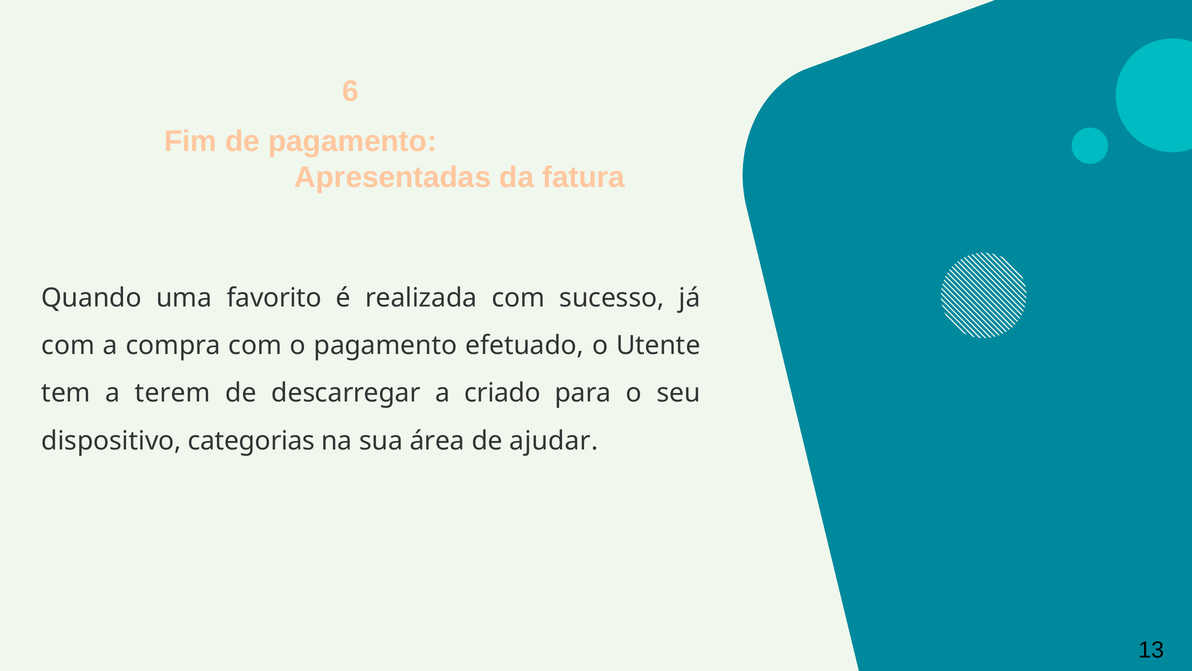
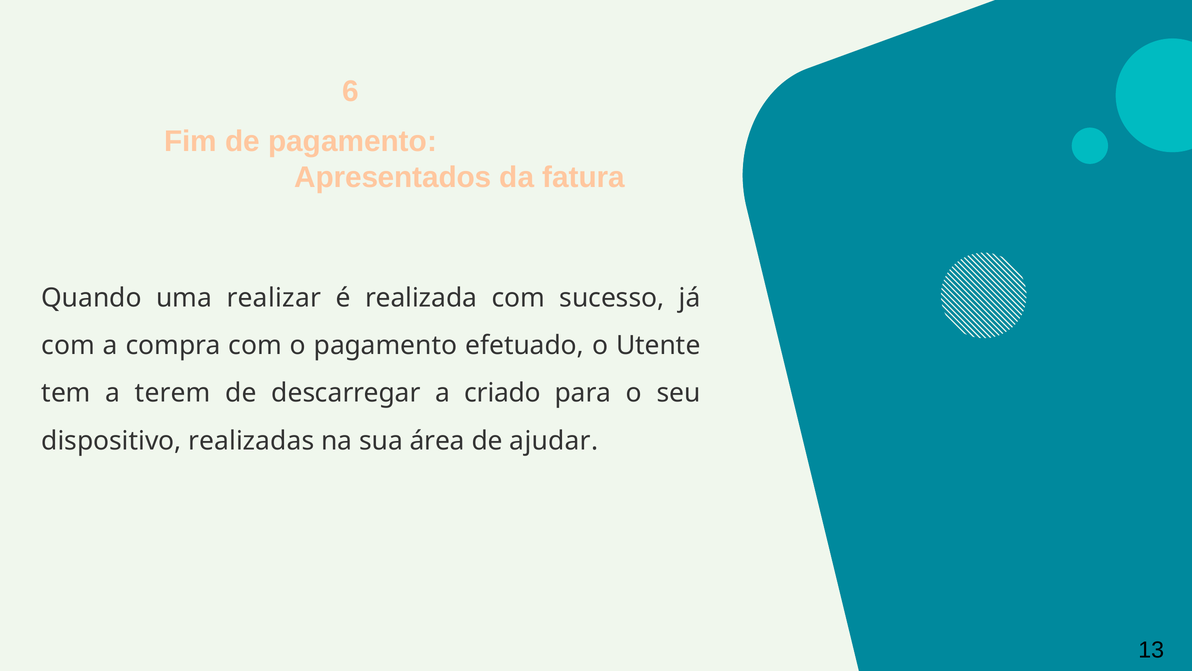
Apresentadas: Apresentadas -> Apresentados
favorito: favorito -> realizar
categorias: categorias -> realizadas
